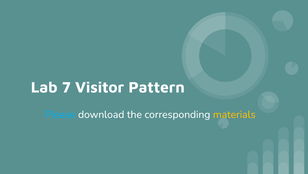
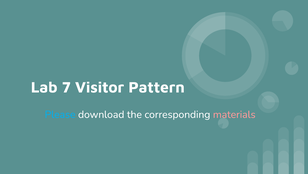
materials colour: yellow -> pink
